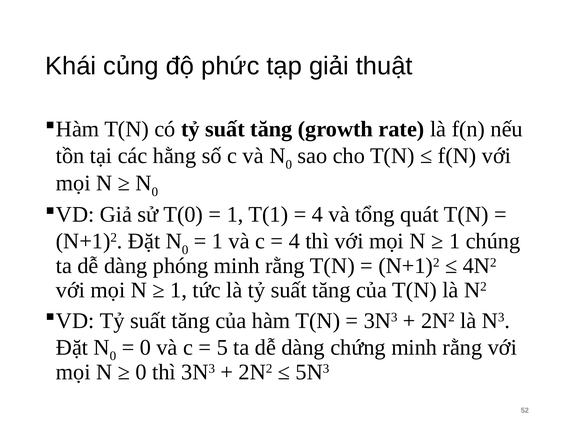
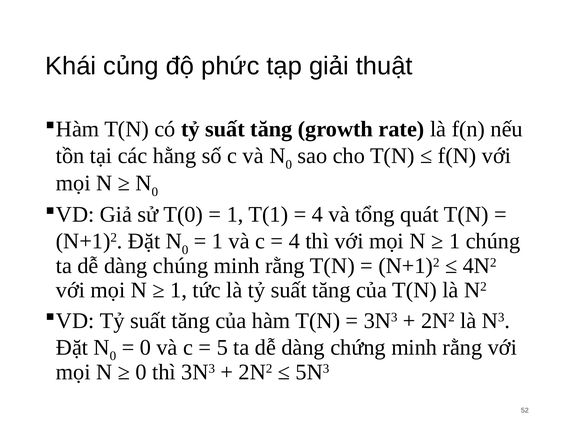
dàng phóng: phóng -> chúng
